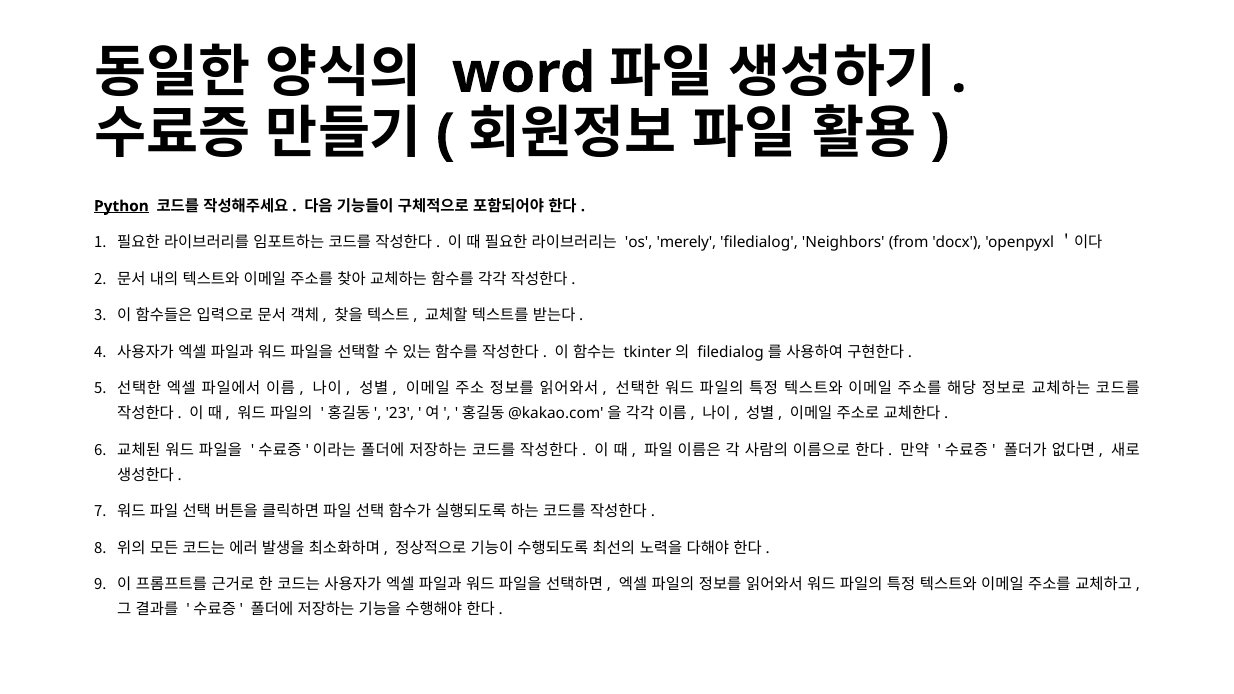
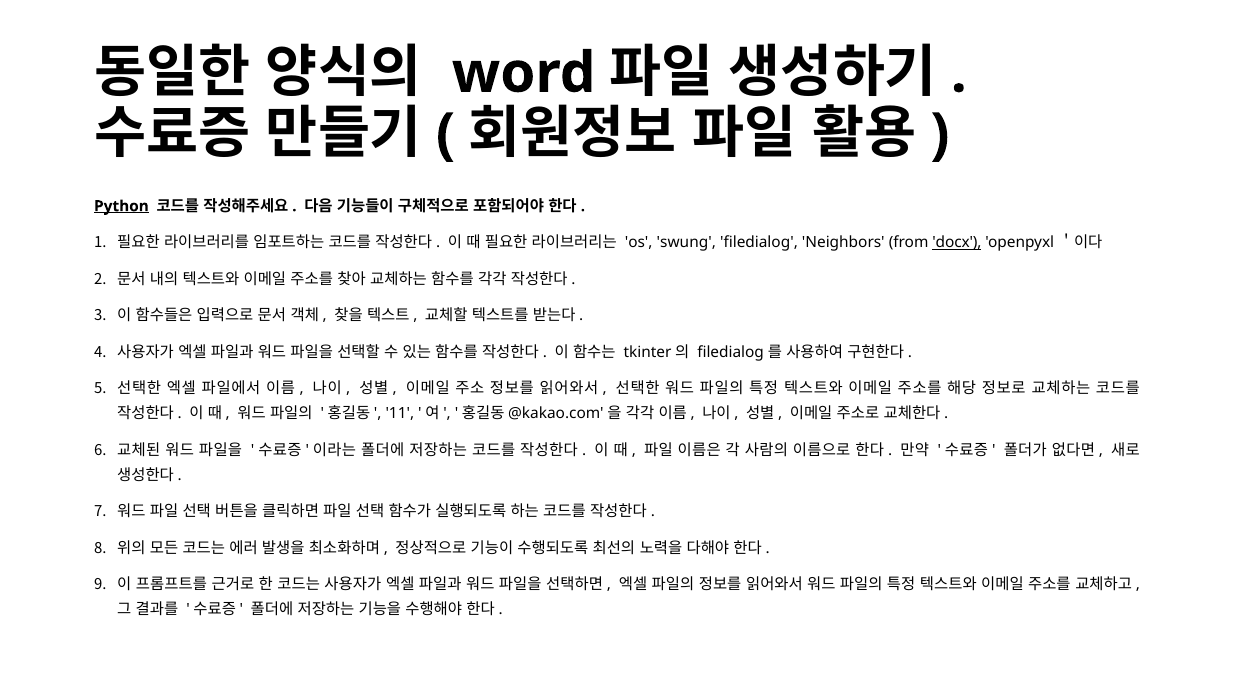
merely: merely -> swung
docx underline: none -> present
23: 23 -> 11
